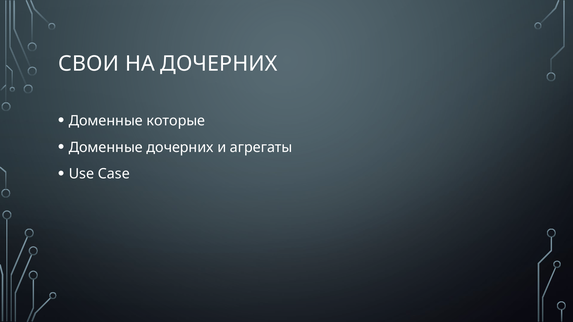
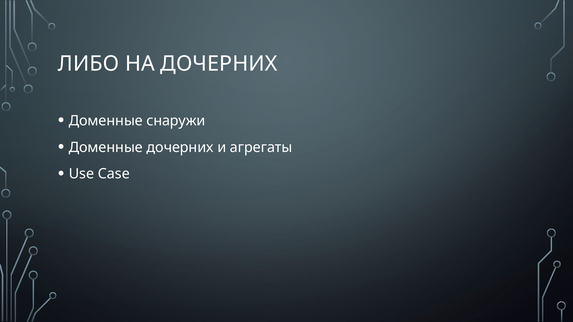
СВОИ: СВОИ -> ЛИБО
которые: которые -> снаружи
